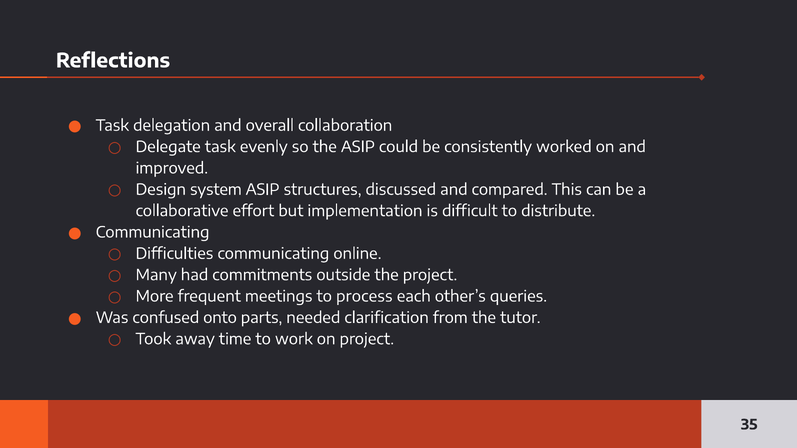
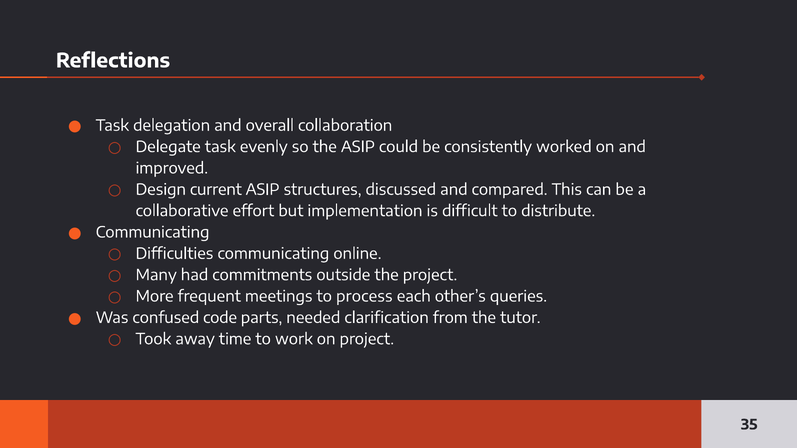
system: system -> current
onto: onto -> code
